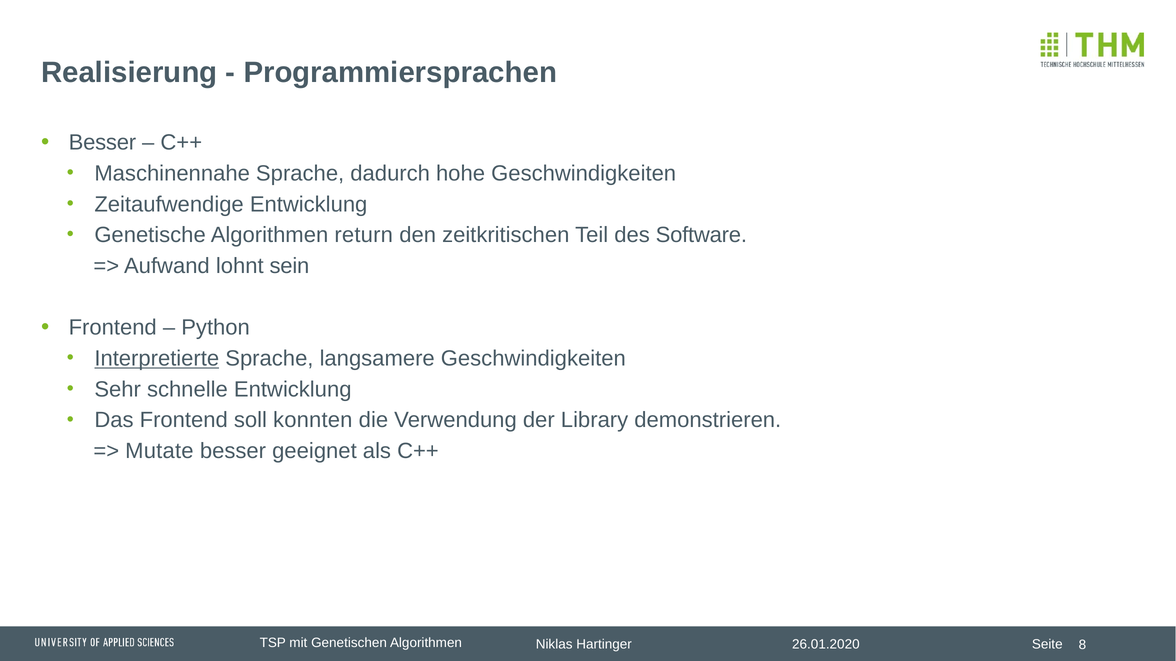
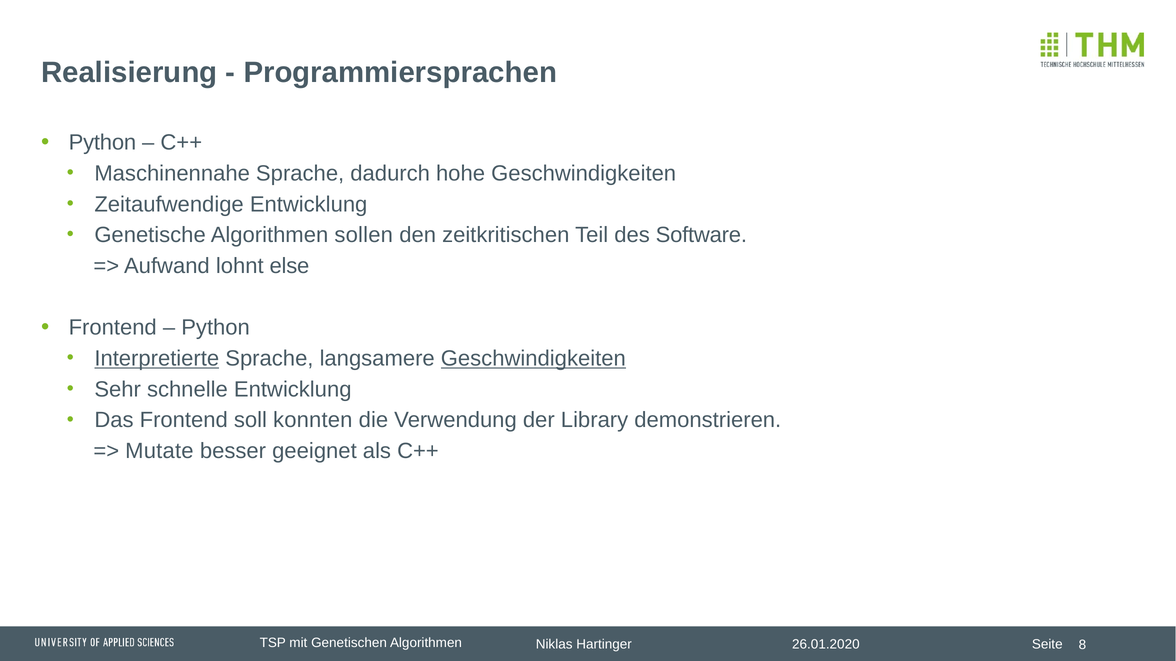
Besser at (102, 143): Besser -> Python
return: return -> sollen
sein: sein -> else
Geschwindigkeiten at (533, 359) underline: none -> present
